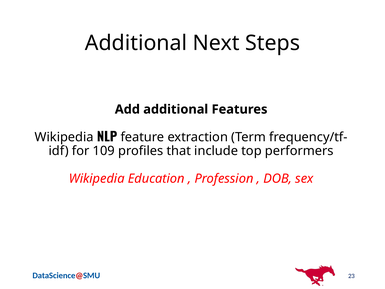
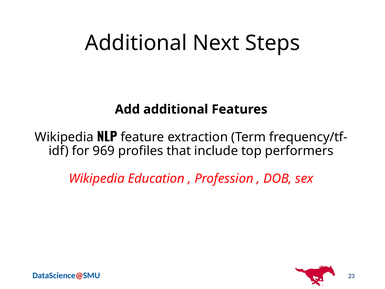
109: 109 -> 969
